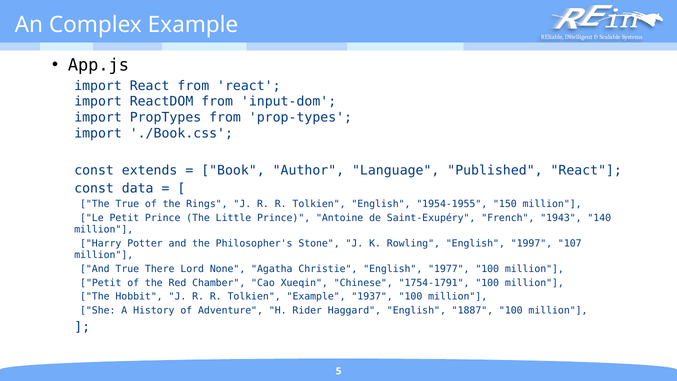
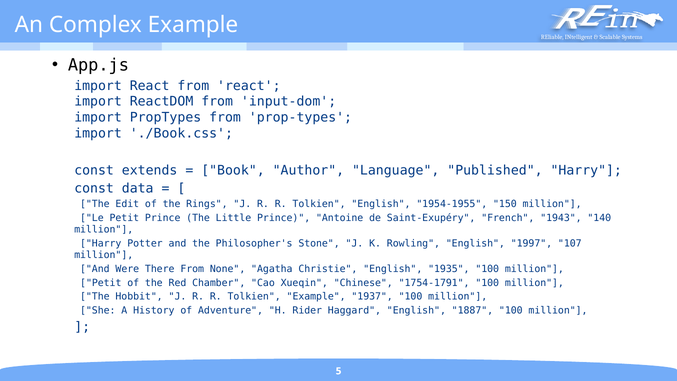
Published React: React -> Harry
The True: True -> Edit
And True: True -> Were
There Lord: Lord -> From
1977: 1977 -> 1935
